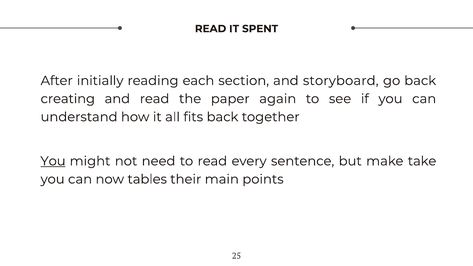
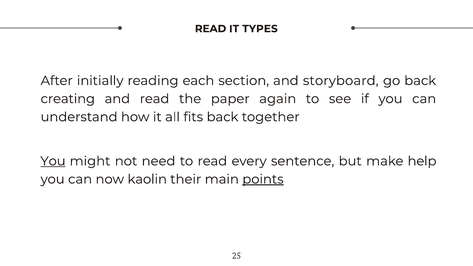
SPENT: SPENT -> TYPES
take: take -> help
tables: tables -> kaolin
points underline: none -> present
